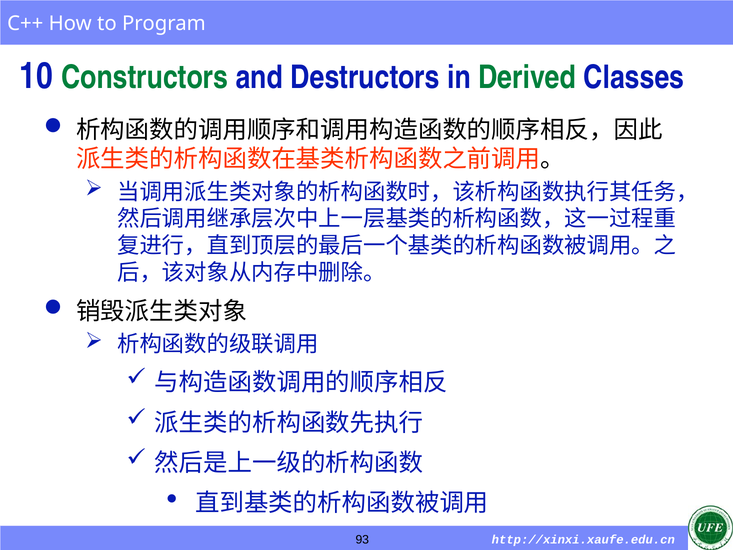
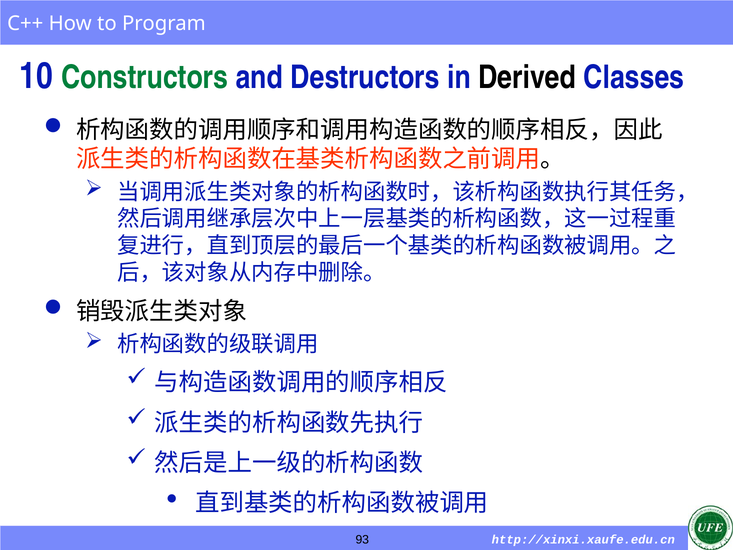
Derived colour: green -> black
